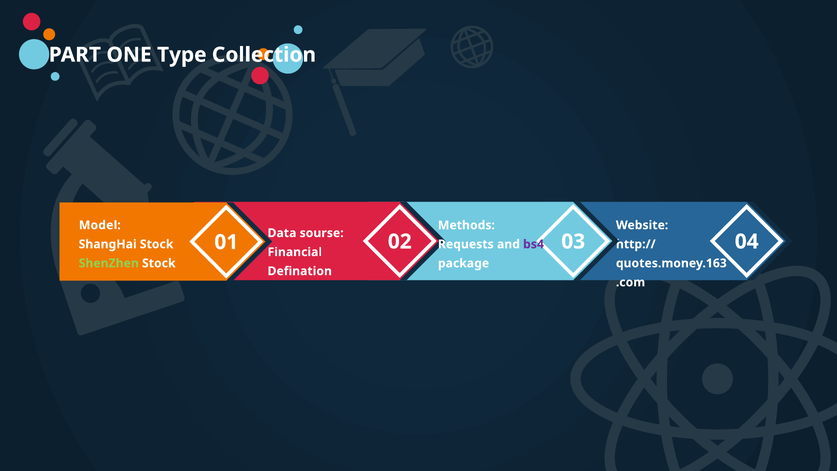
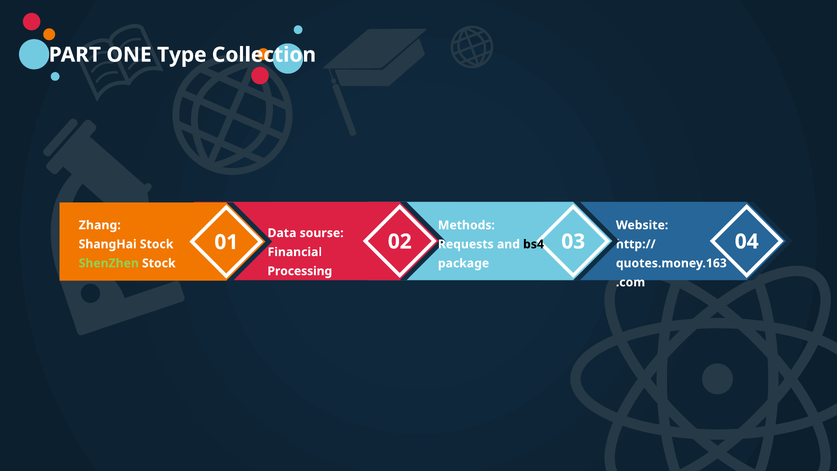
Model: Model -> Zhang
bs4 colour: purple -> black
Defination: Defination -> Processing
